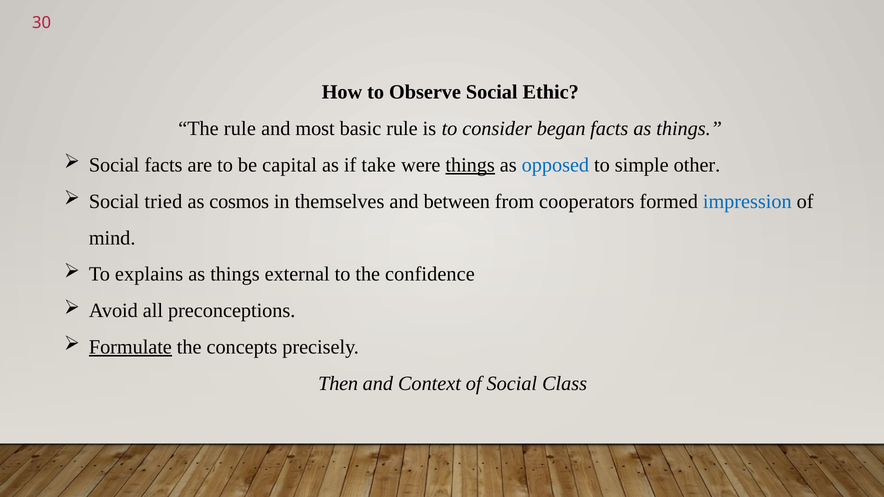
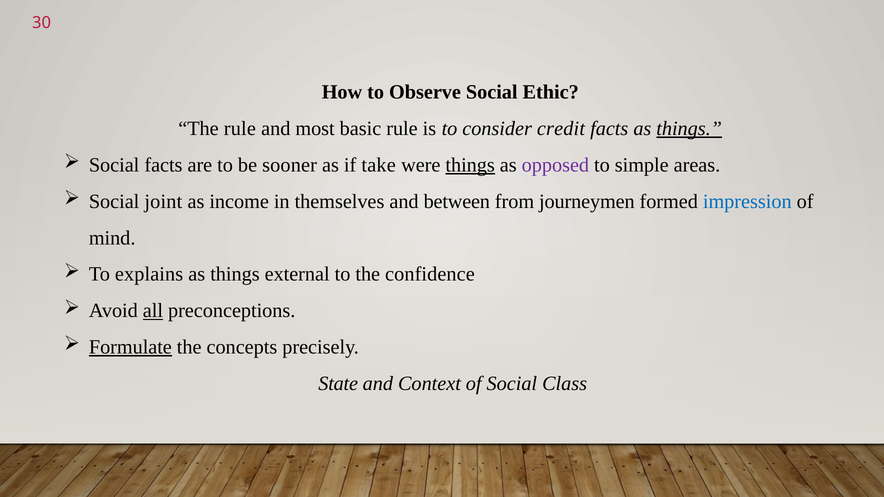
began: began -> credit
things at (689, 129) underline: none -> present
capital: capital -> sooner
opposed colour: blue -> purple
other: other -> areas
tried: tried -> joint
cosmos: cosmos -> income
cooperators: cooperators -> journeymen
all underline: none -> present
Then: Then -> State
